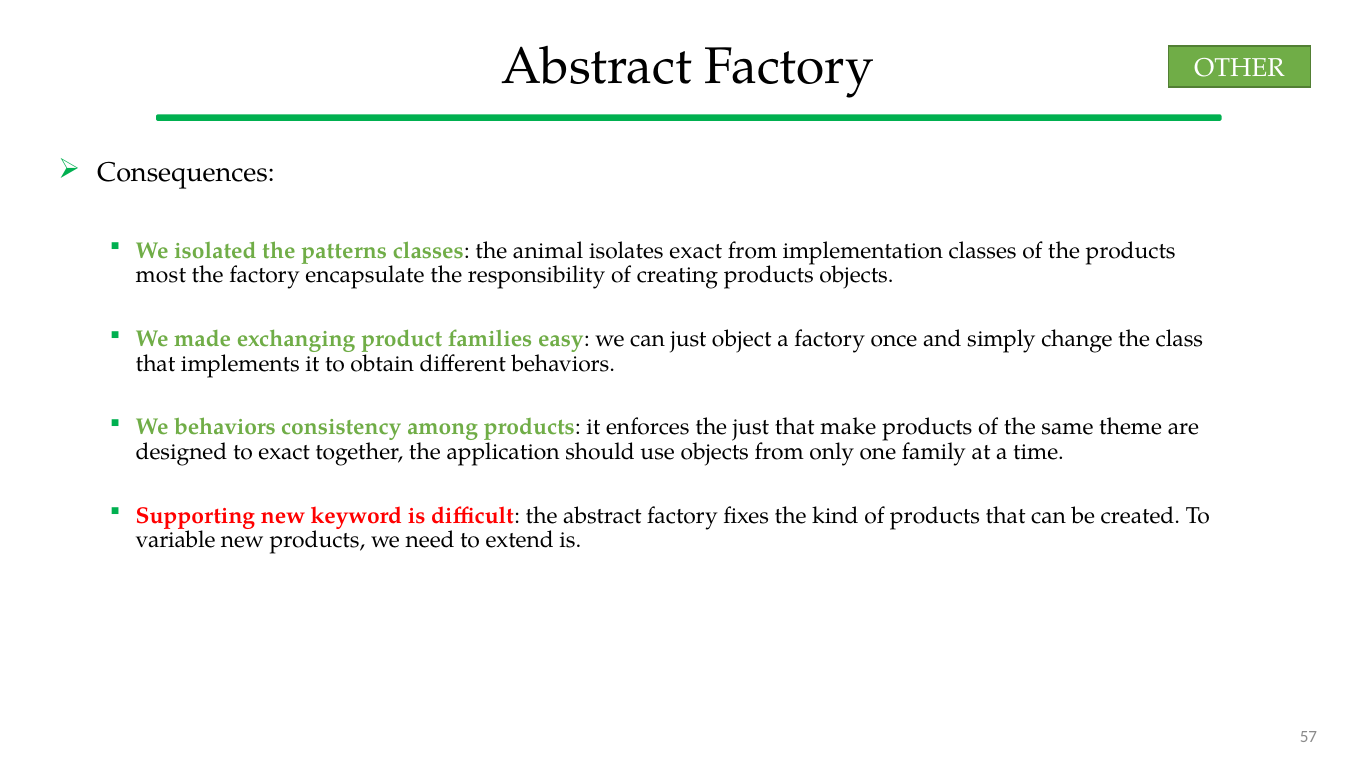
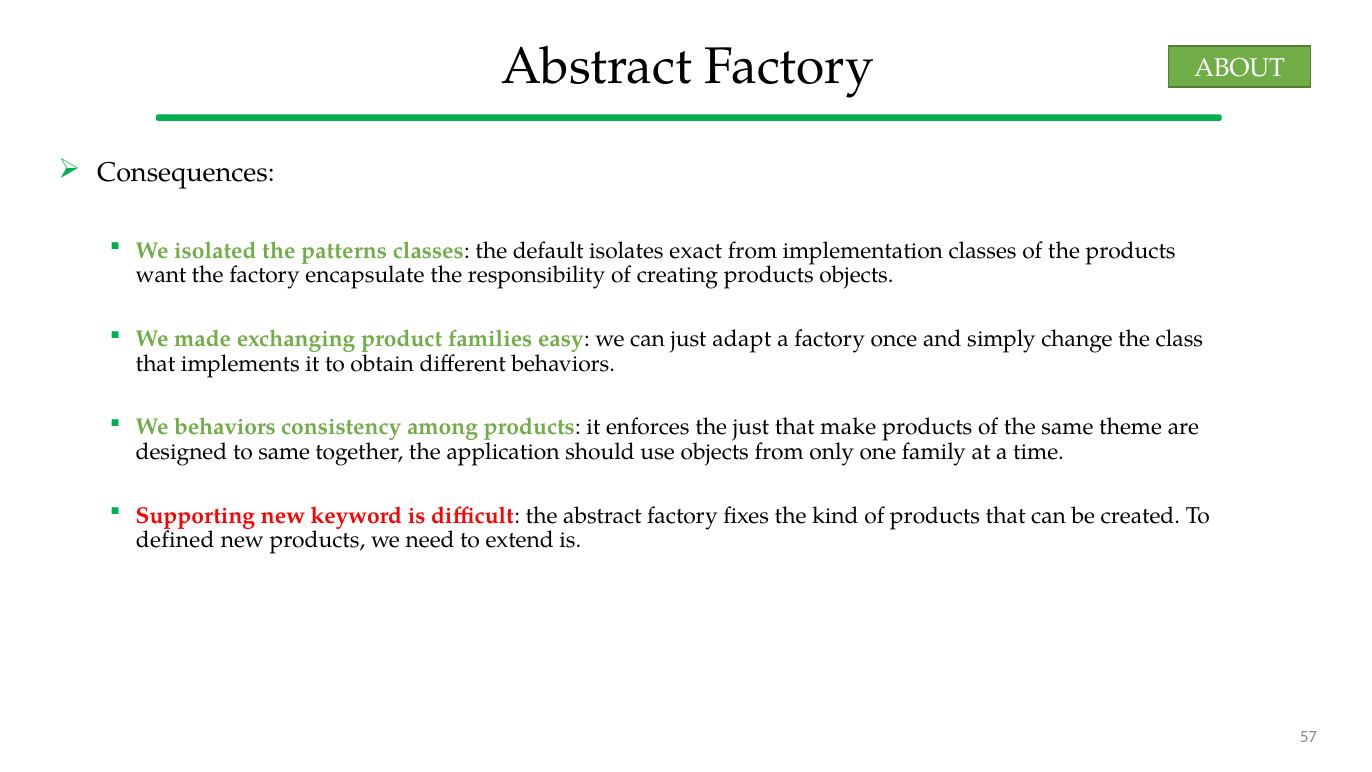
OTHER: OTHER -> ABOUT
animal: animal -> default
most: most -> want
object: object -> adapt
to exact: exact -> same
variable: variable -> defined
